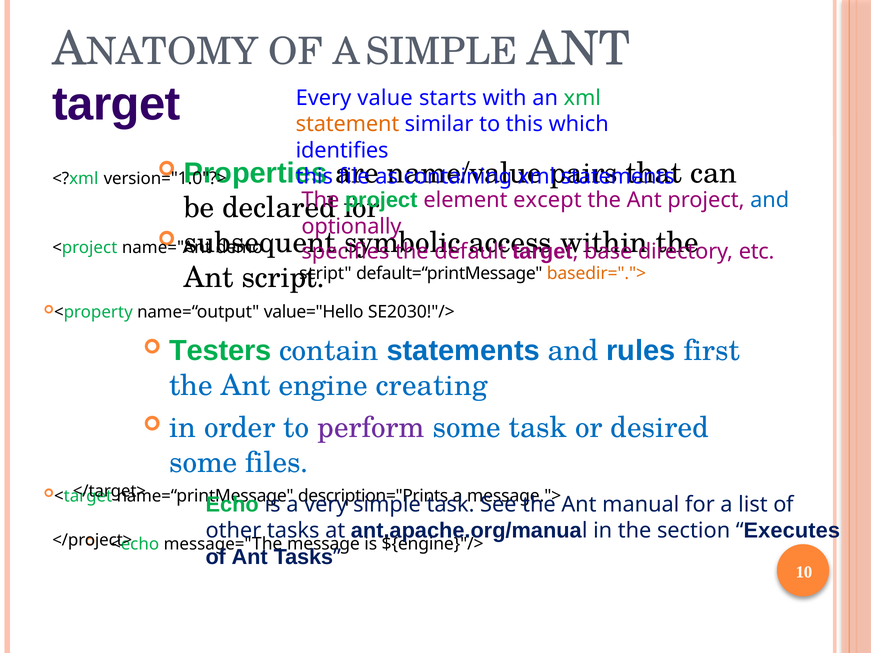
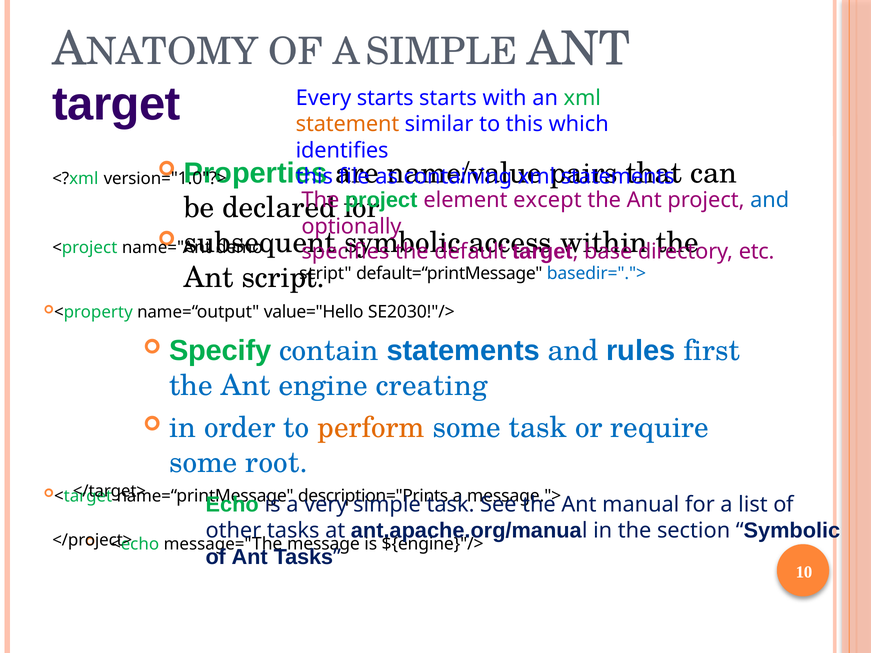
Every value: value -> starts
basedir="."> colour: orange -> blue
Testers: Testers -> Specify
perform colour: purple -> orange
desired: desired -> require
files: files -> root
Executes at (792, 531): Executes -> Symbolic
